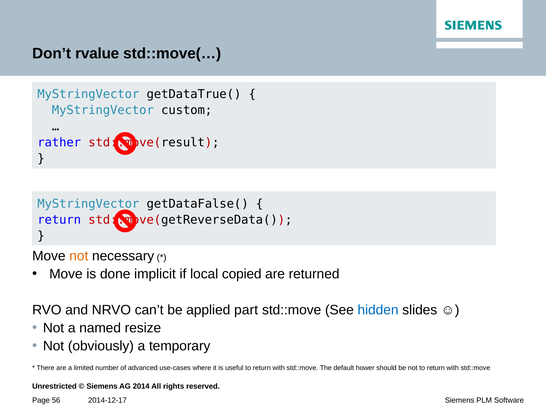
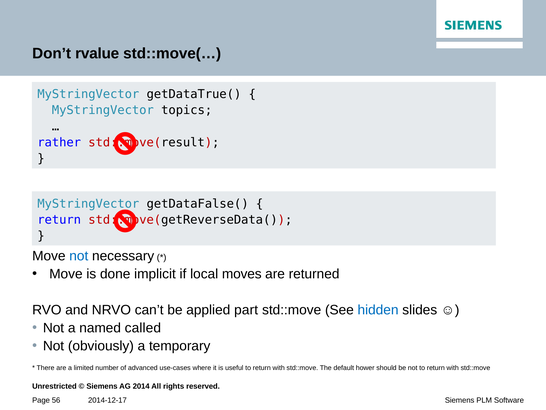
custom: custom -> topics
not at (79, 256) colour: orange -> blue
copied: copied -> moves
resize: resize -> called
